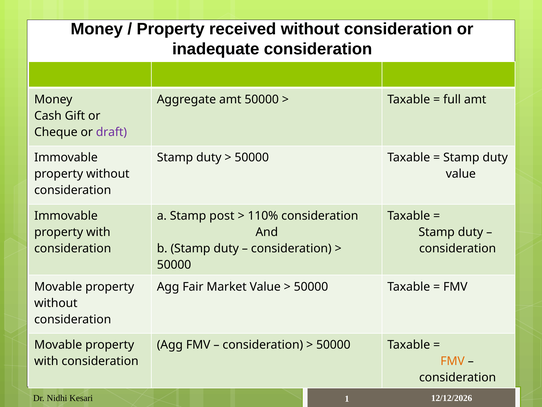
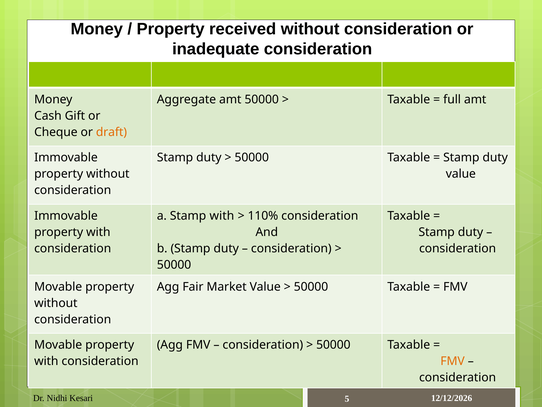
draft colour: purple -> orange
Stamp post: post -> with
1: 1 -> 5
